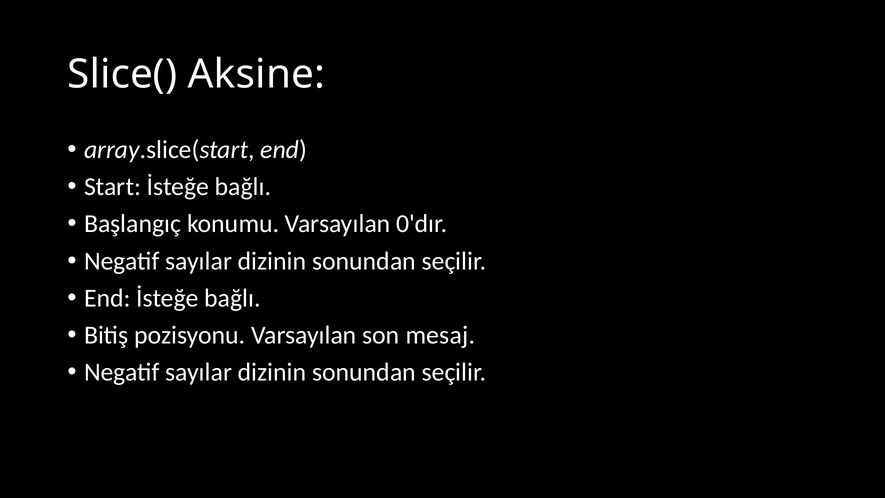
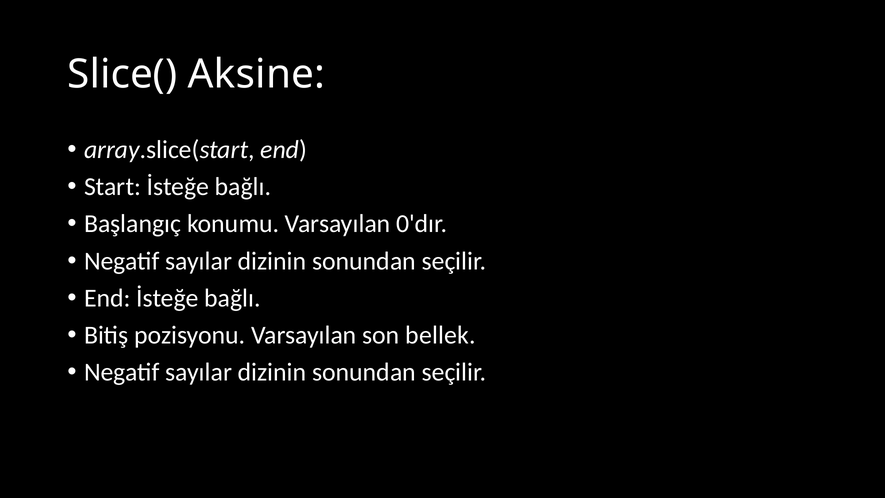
mesaj: mesaj -> bellek
